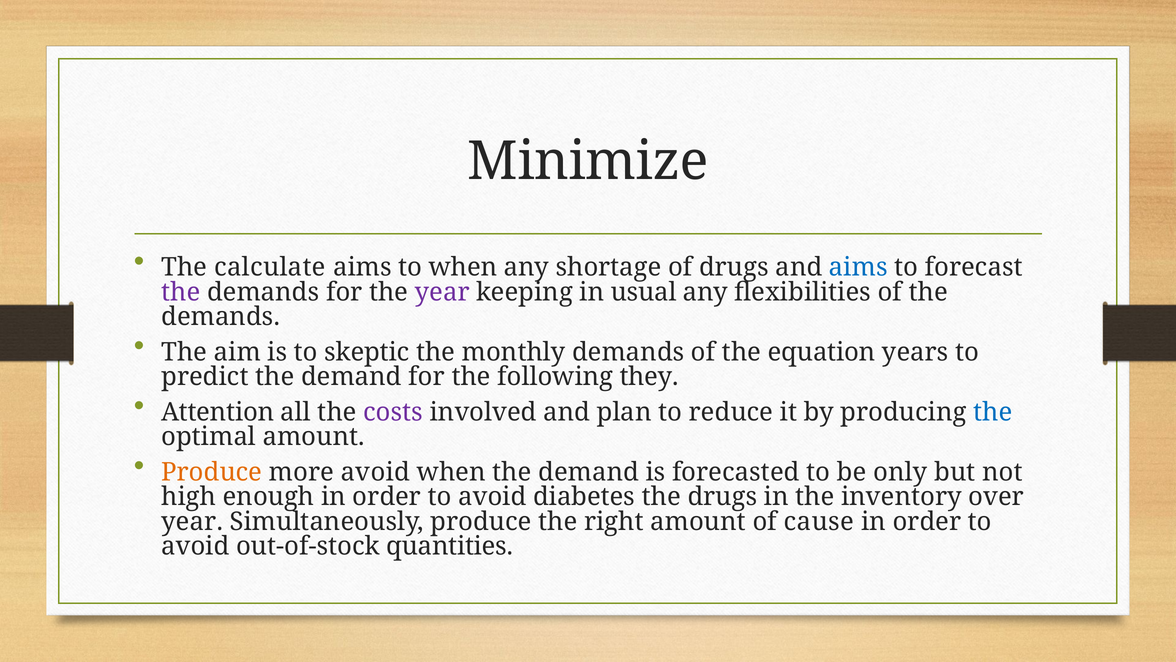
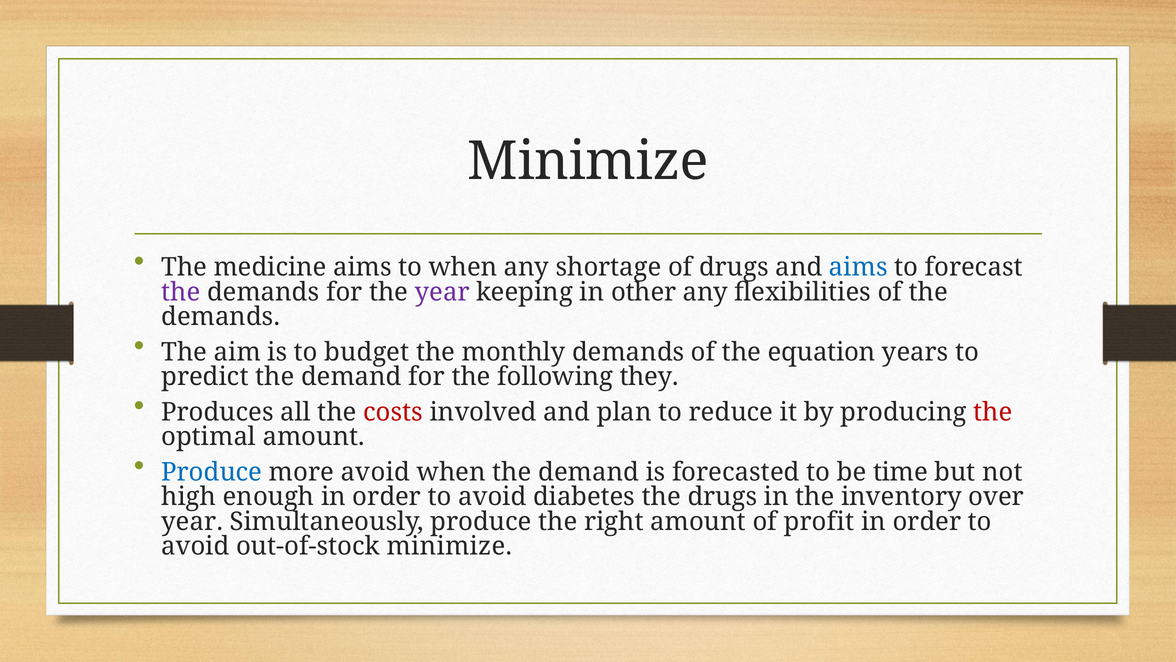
calculate: calculate -> medicine
usual: usual -> other
skeptic: skeptic -> budget
Attention: Attention -> Produces
costs colour: purple -> red
the at (993, 412) colour: blue -> red
Produce at (212, 472) colour: orange -> blue
only: only -> time
cause: cause -> profit
out-of-stock quantities: quantities -> minimize
